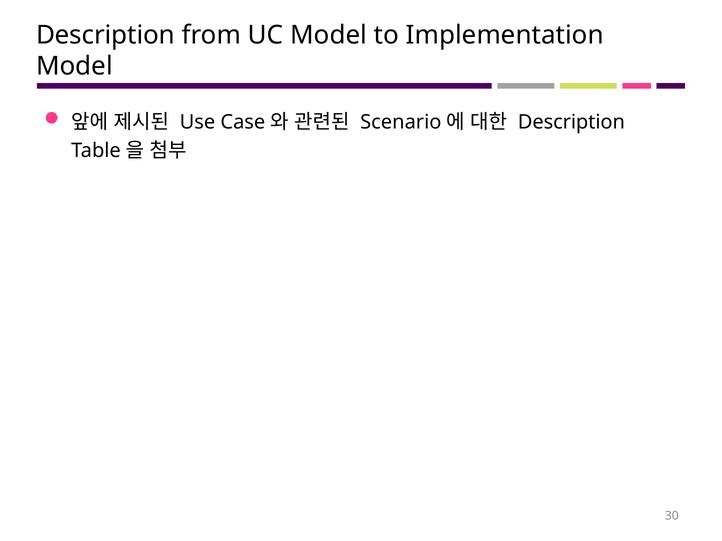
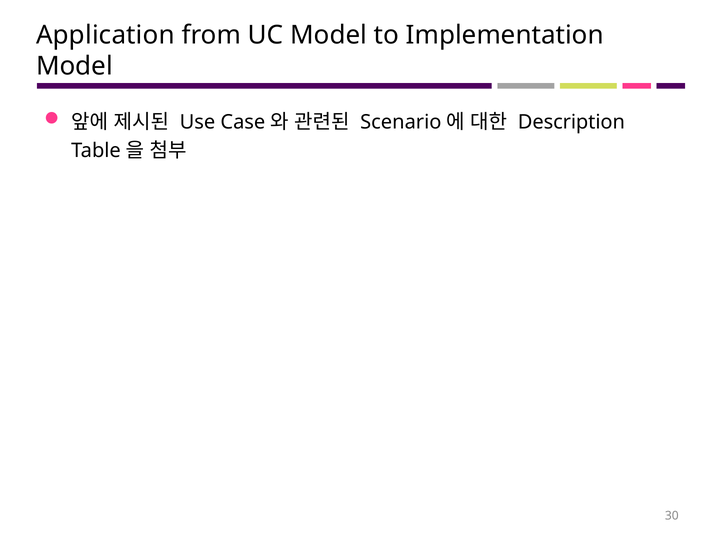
Description at (106, 35): Description -> Application
